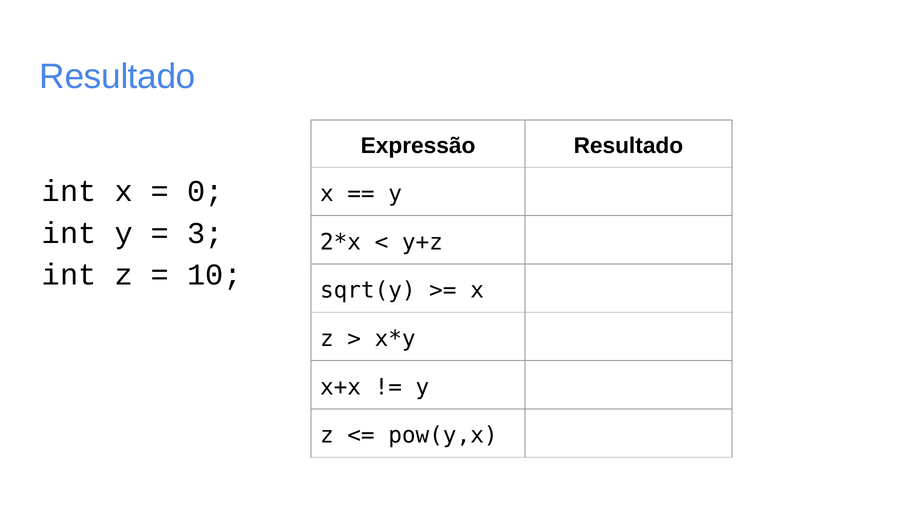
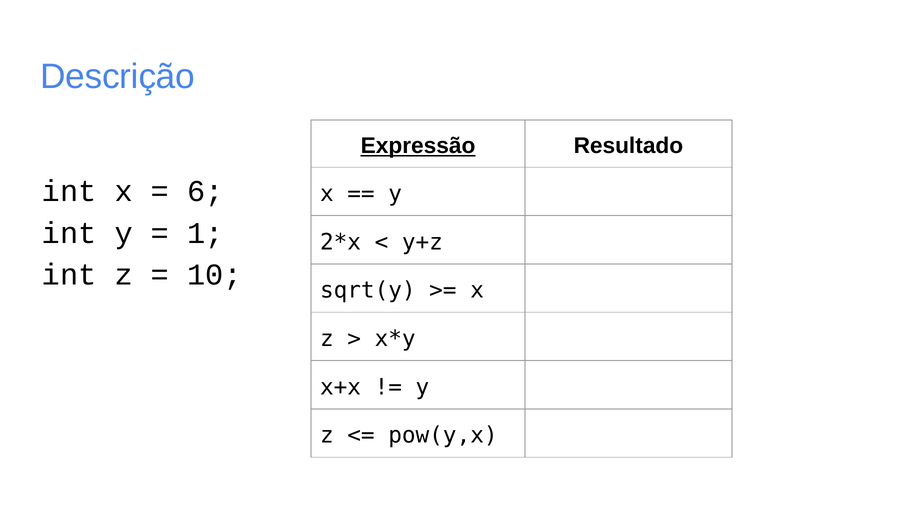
Resultado at (118, 77): Resultado -> Descrição
Expressão underline: none -> present
0: 0 -> 6
3: 3 -> 1
